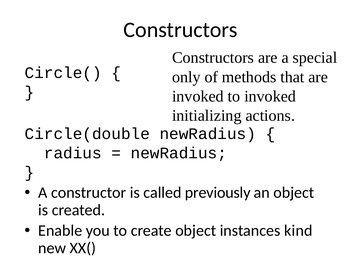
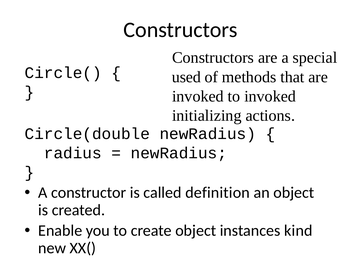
only: only -> used
previously: previously -> definition
